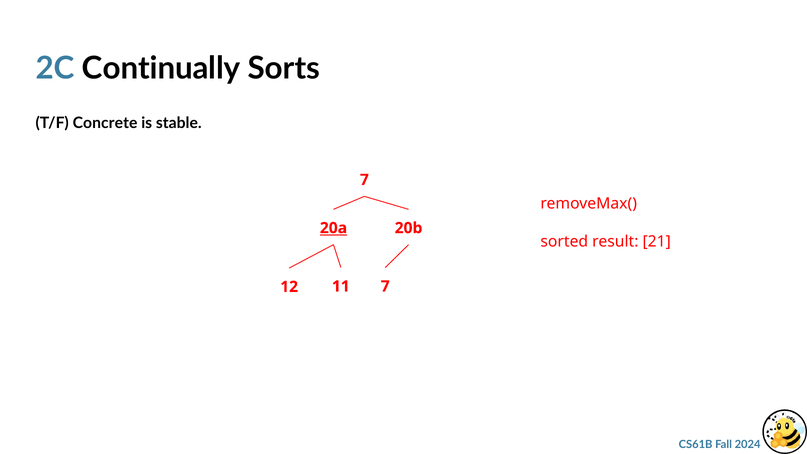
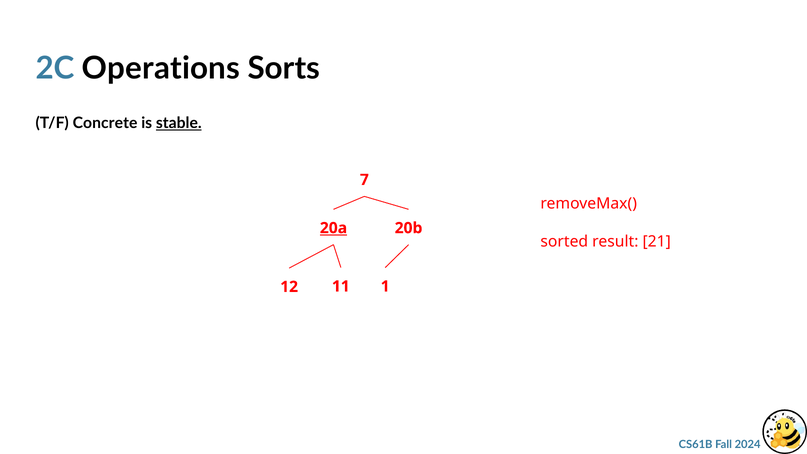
Continually: Continually -> Operations
stable underline: none -> present
11 7: 7 -> 1
